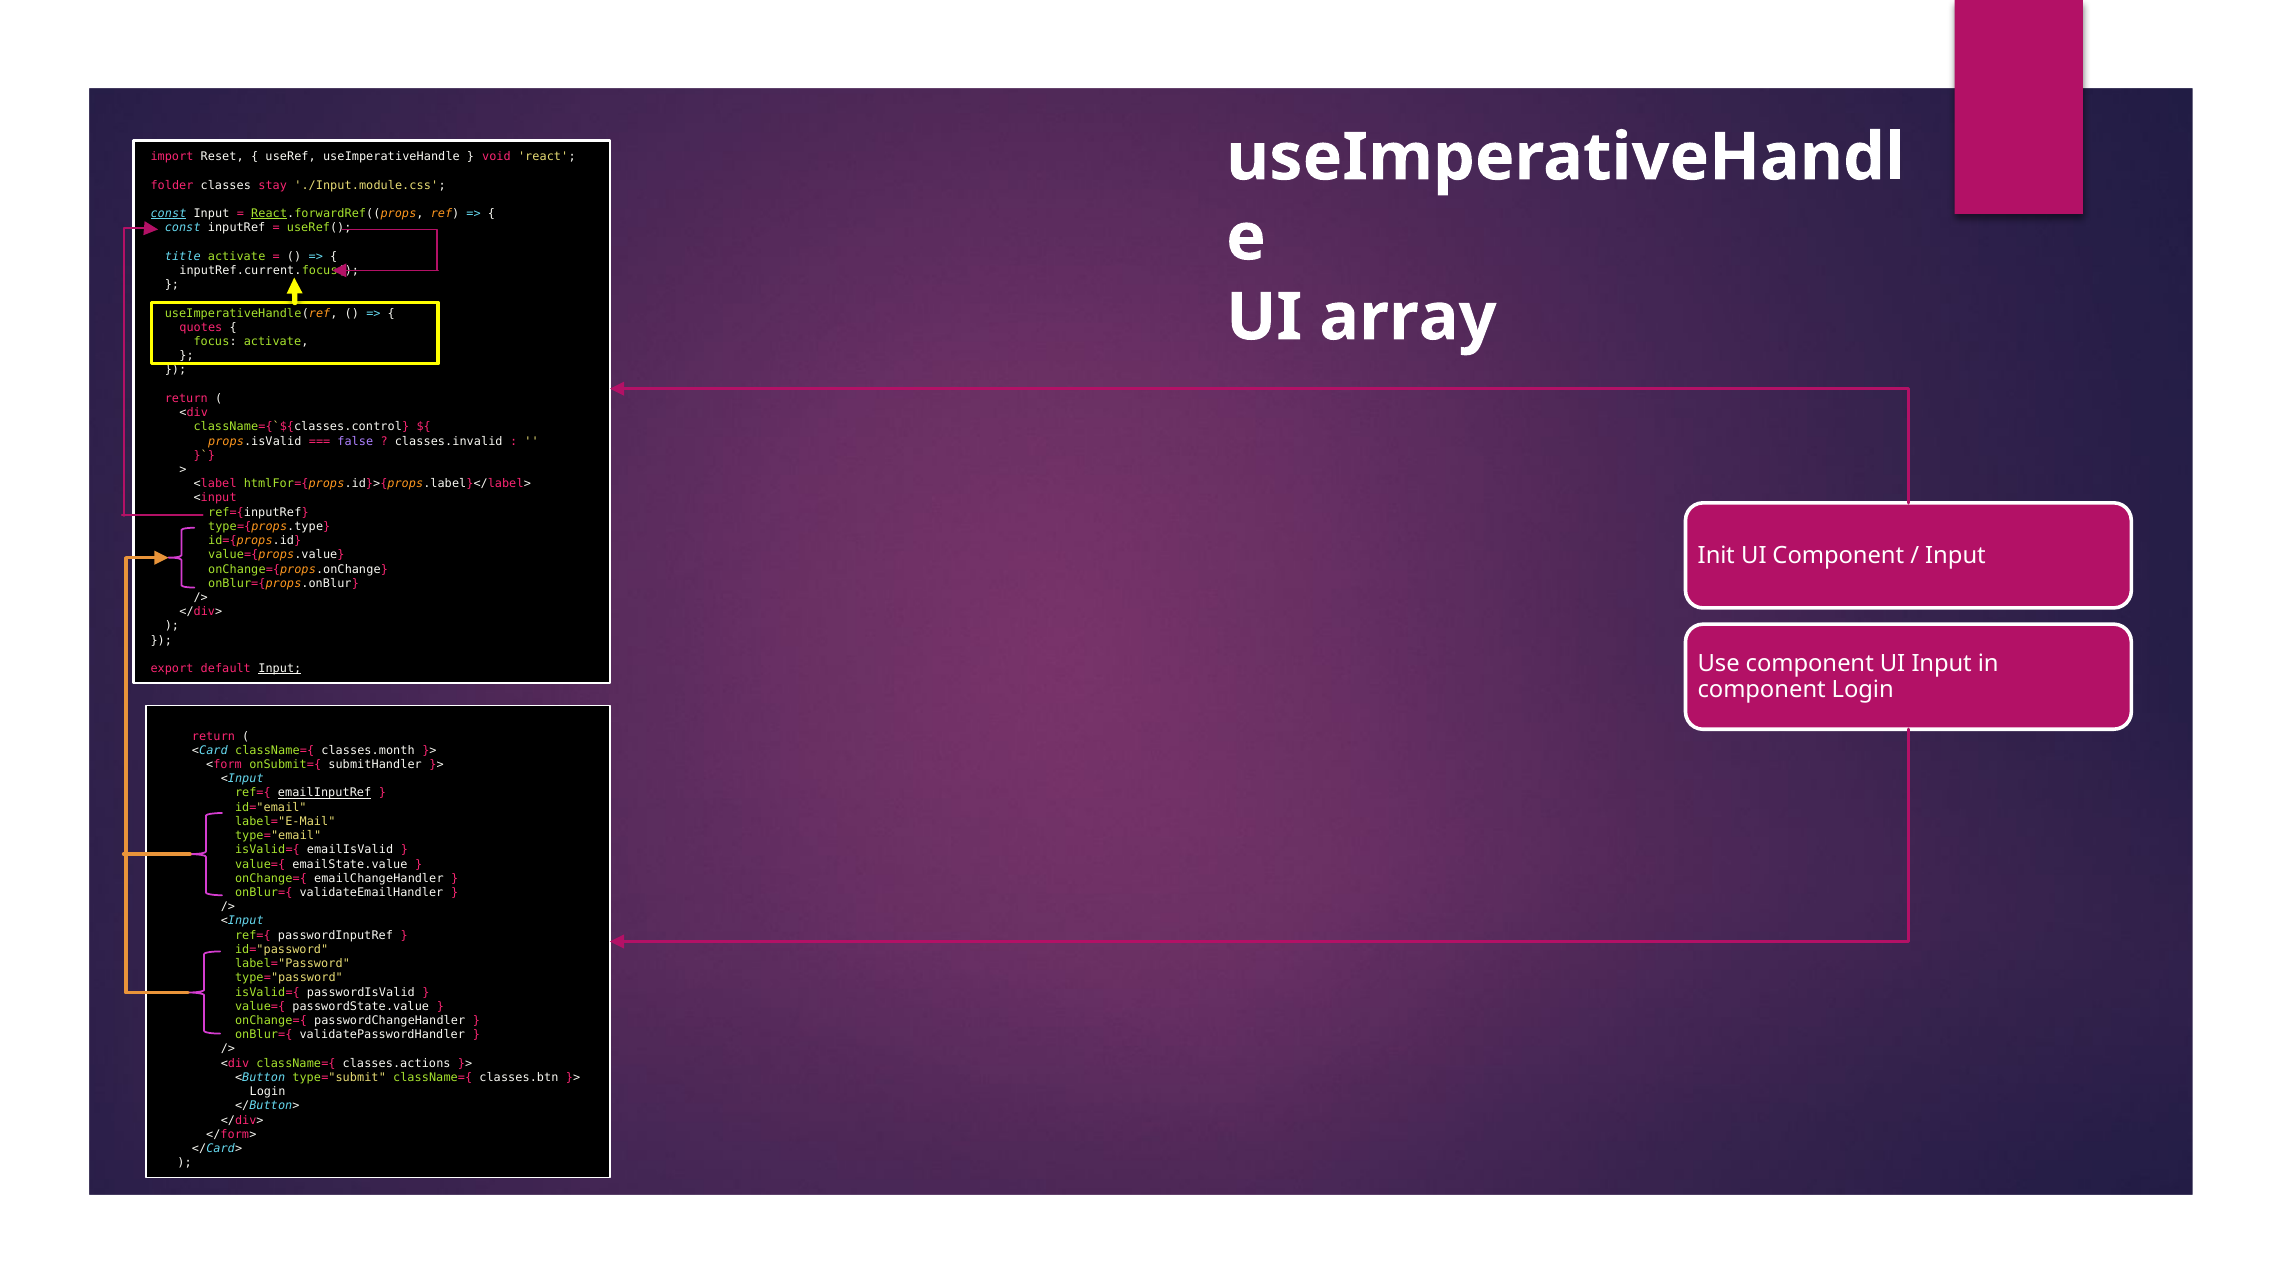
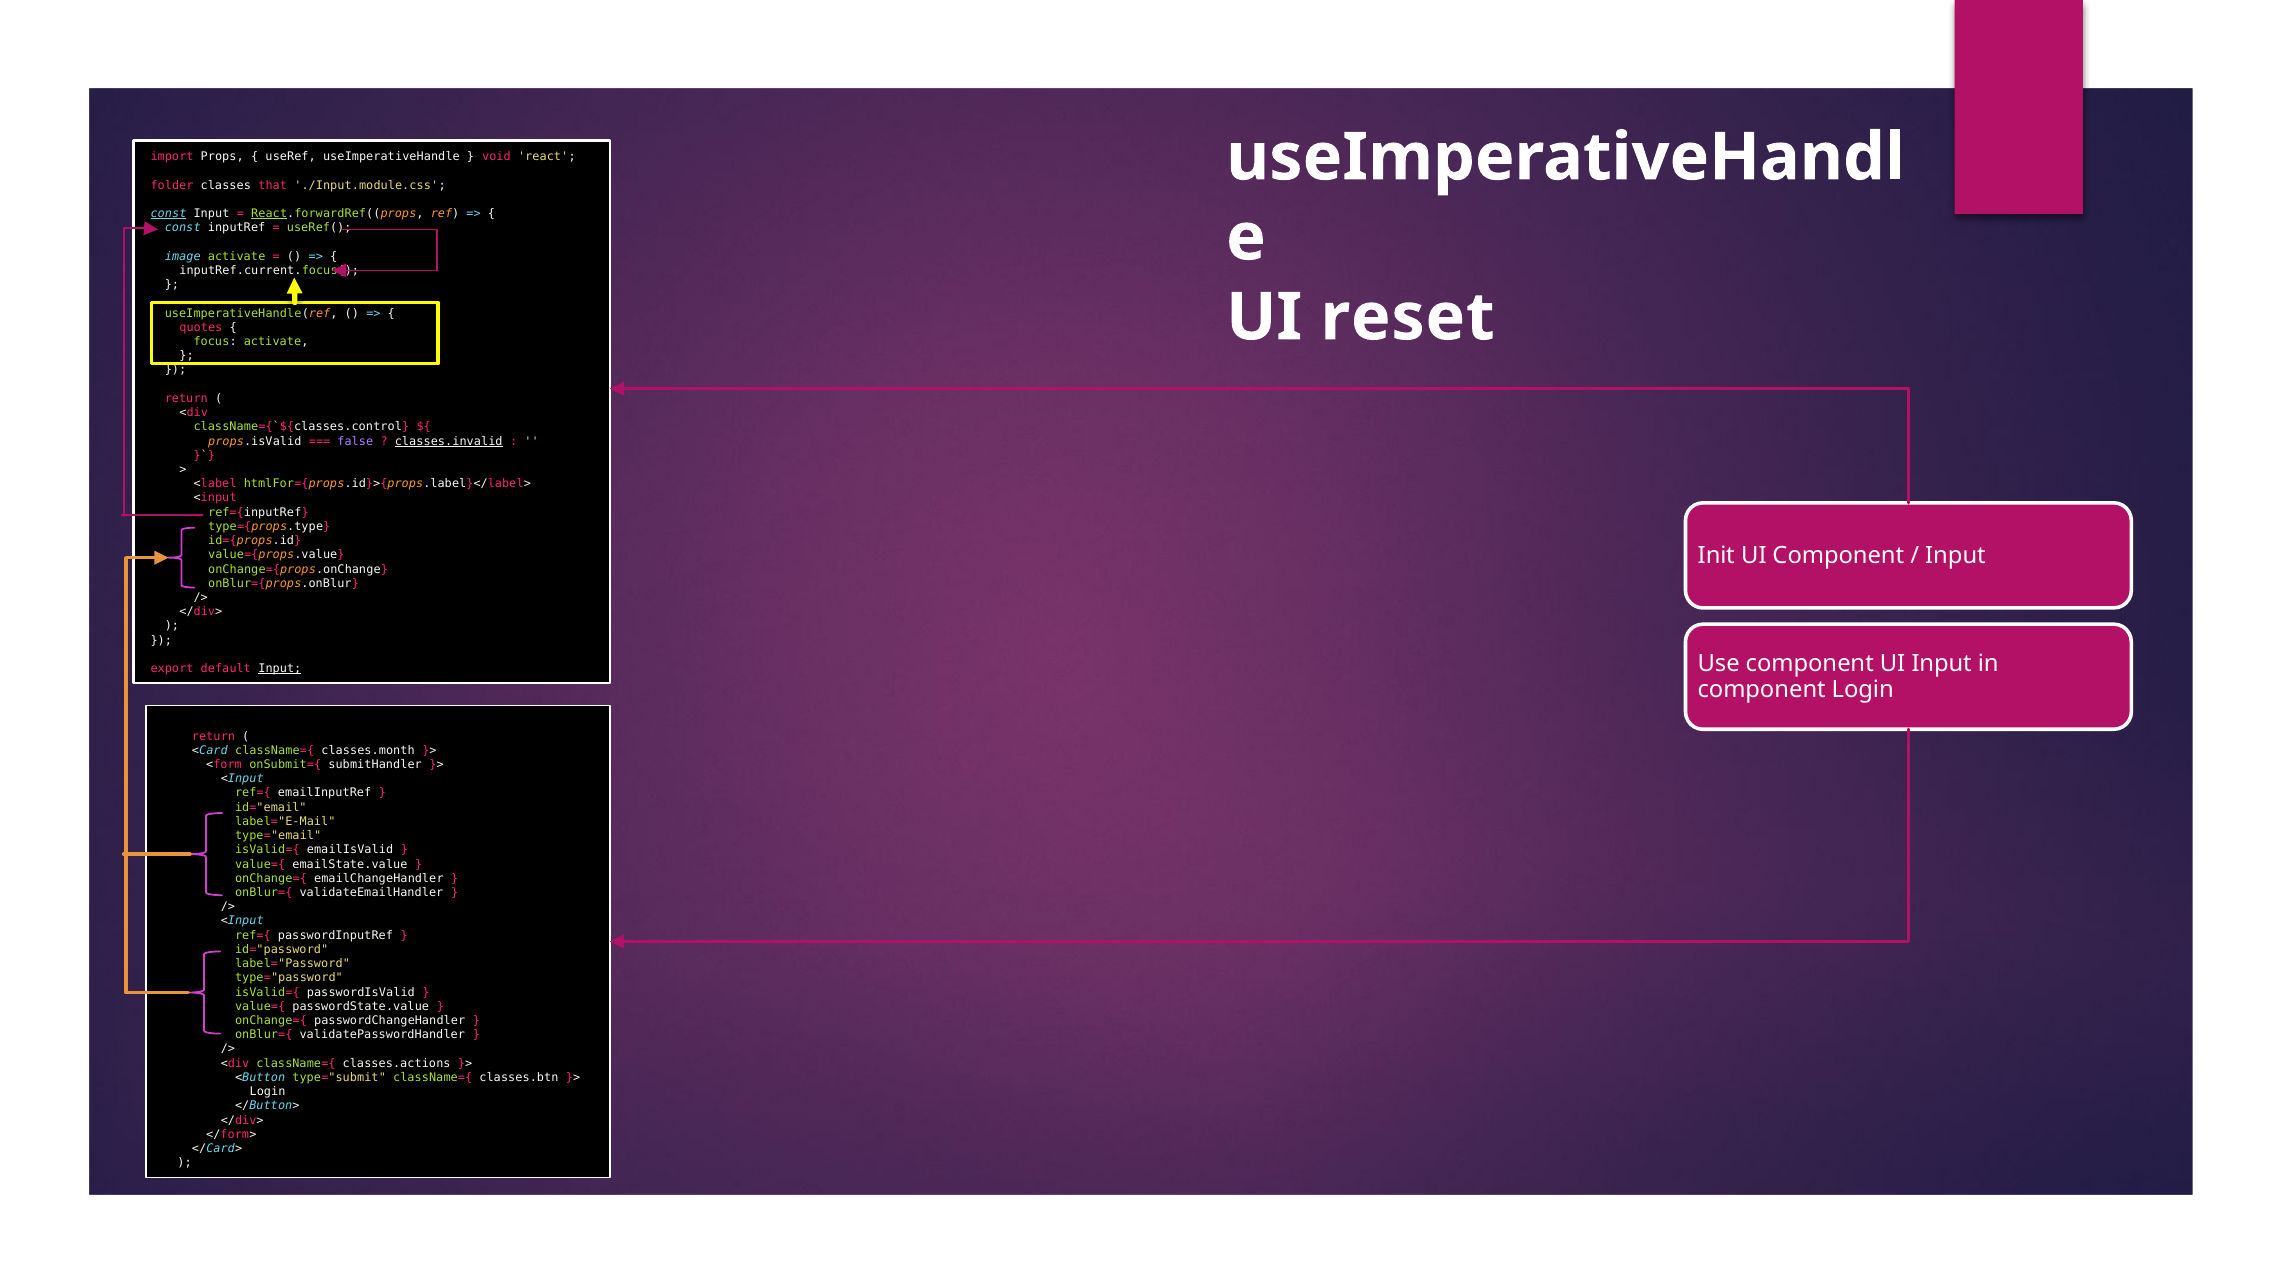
Reset: Reset -> Props
stay: stay -> that
title: title -> image
array: array -> reset
classes.invalid underline: none -> present
emailInputRef underline: present -> none
